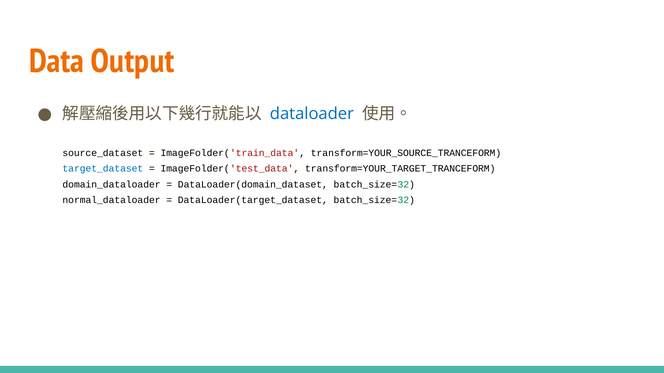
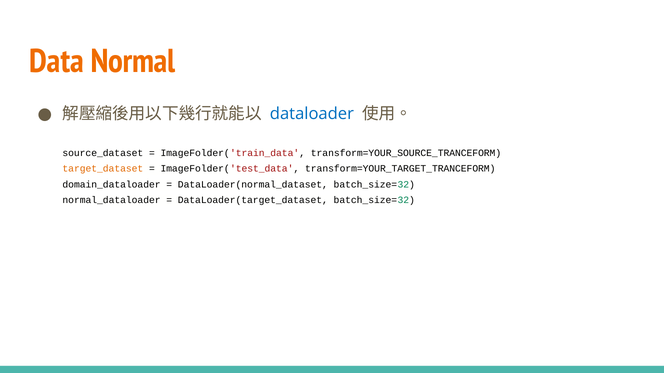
Output: Output -> Normal
target_dataset colour: blue -> orange
DataLoader(domain_dataset: DataLoader(domain_dataset -> DataLoader(normal_dataset
